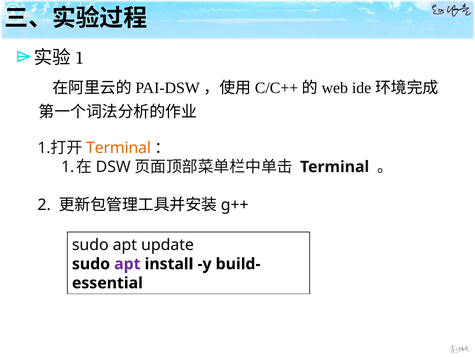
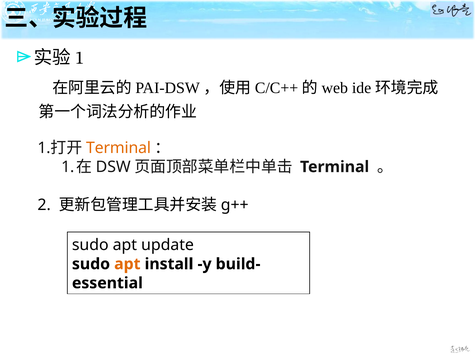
apt at (127, 263) colour: purple -> orange
